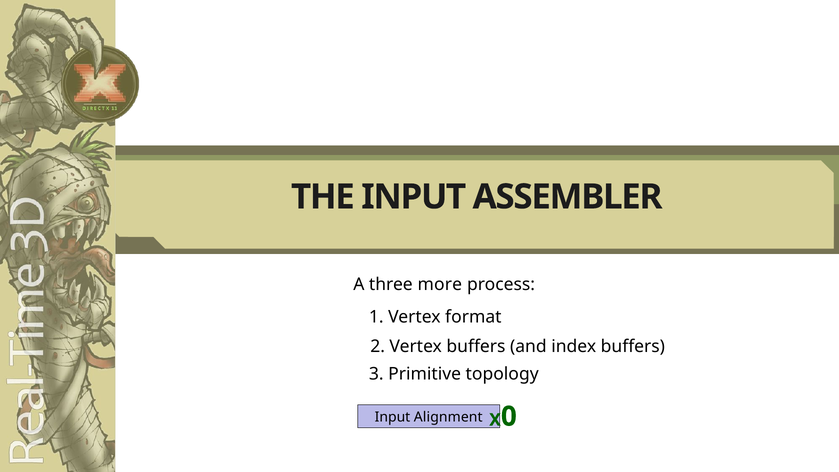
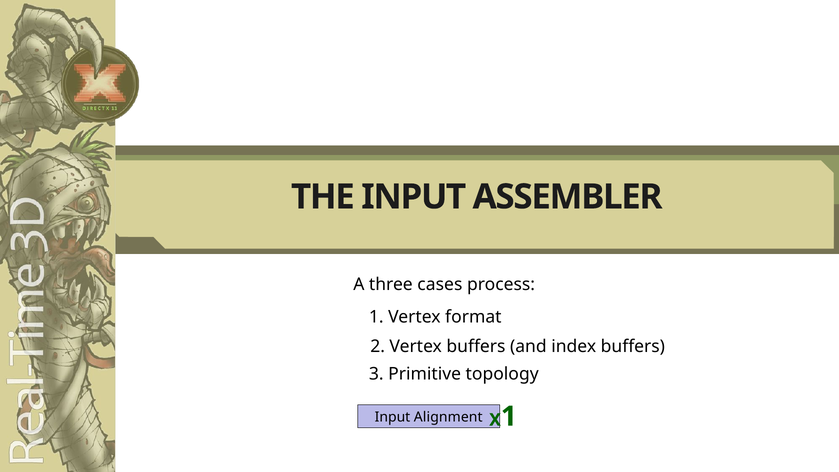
more: more -> cases
0 at (509, 416): 0 -> 1
